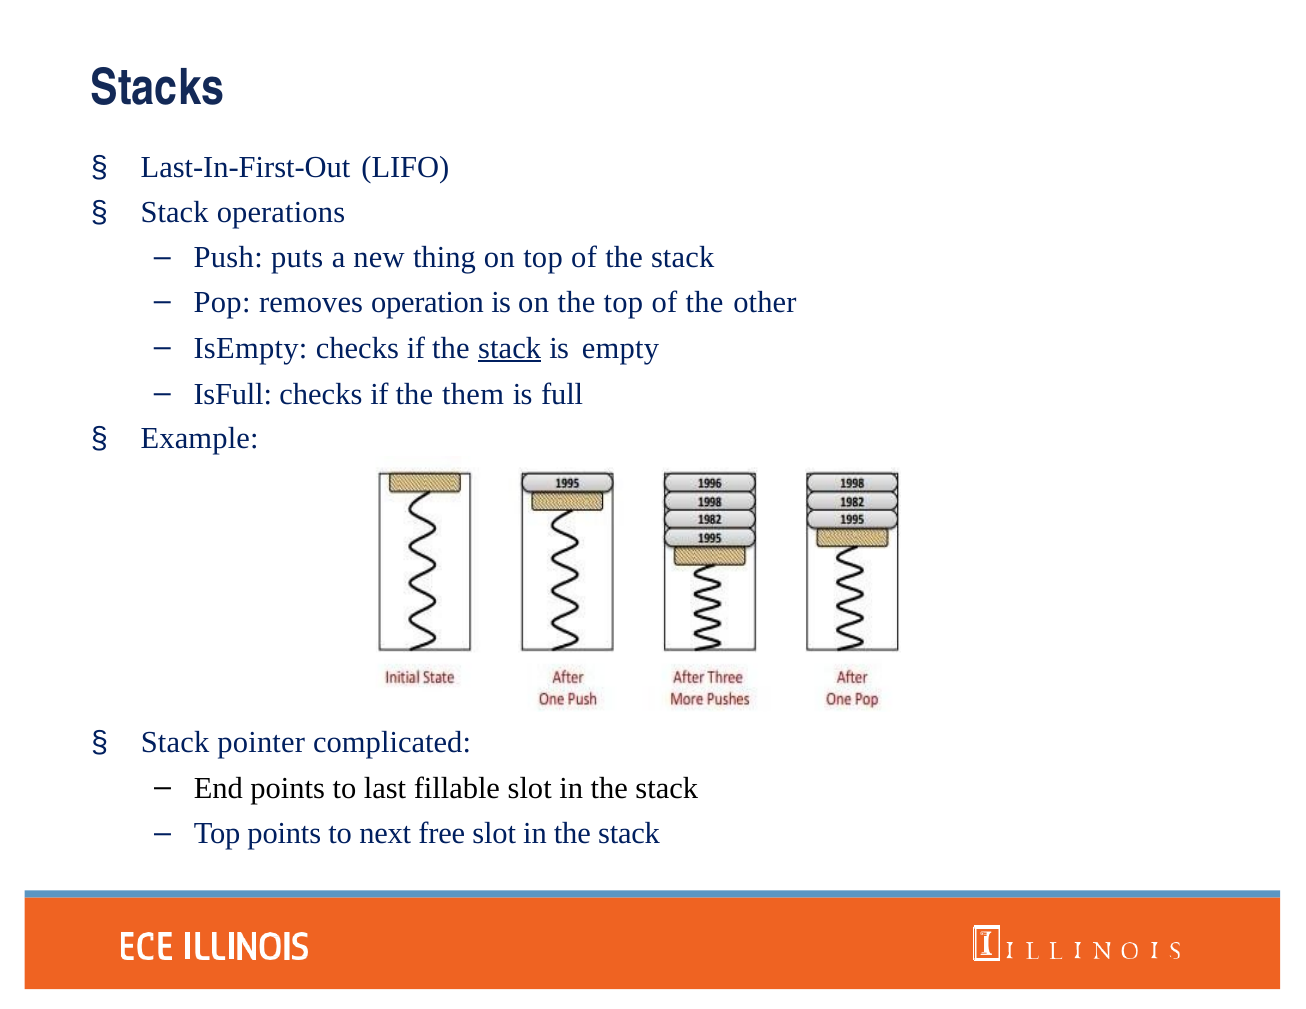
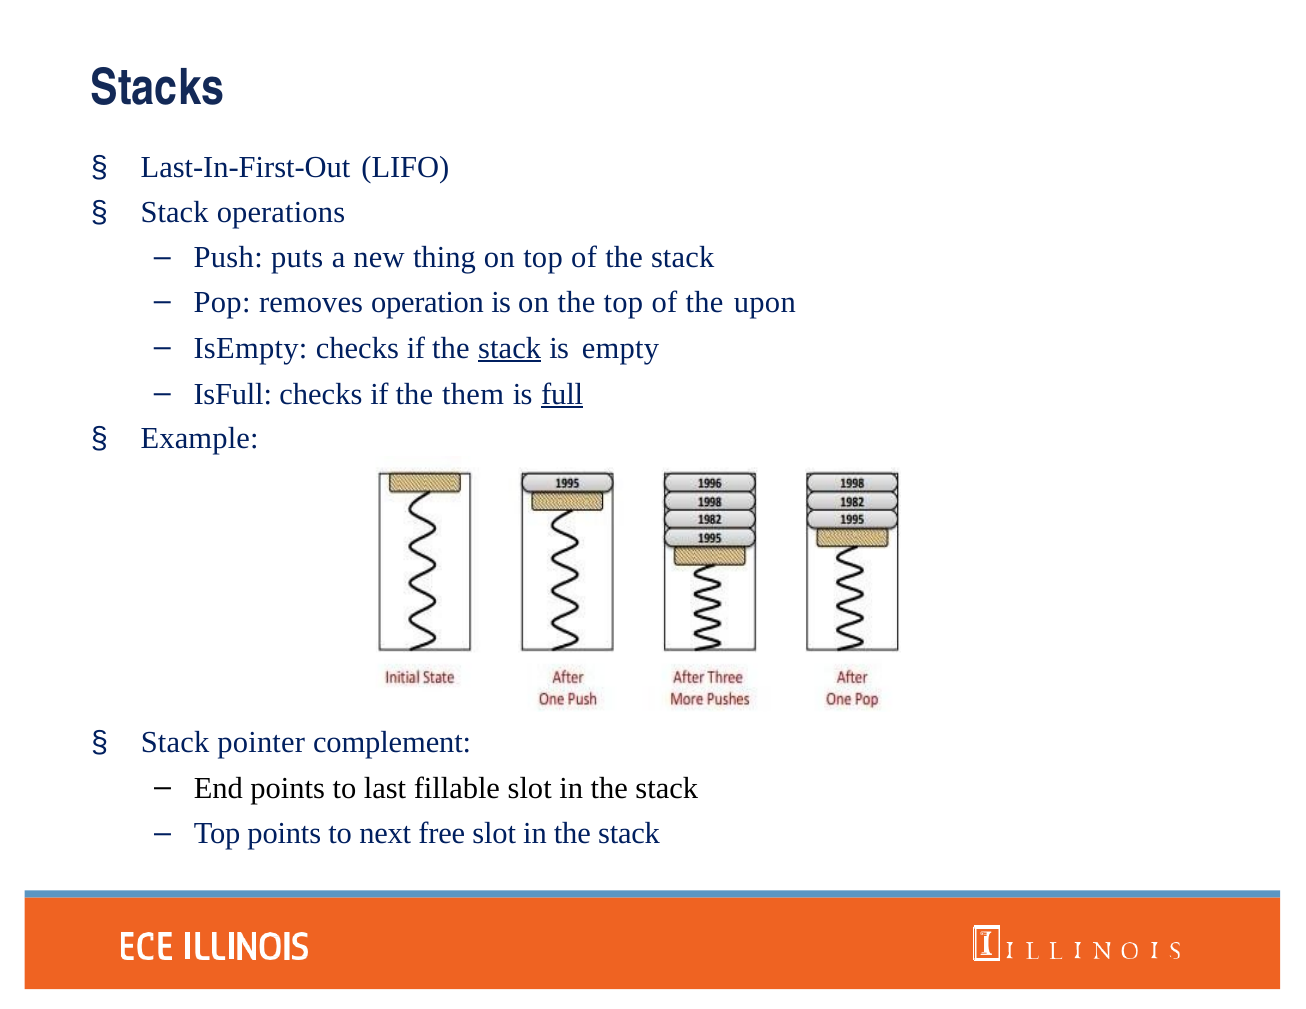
other: other -> upon
full underline: none -> present
complicated: complicated -> complement
